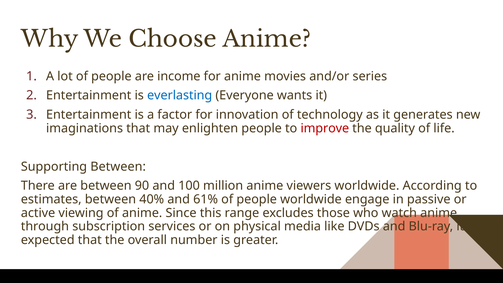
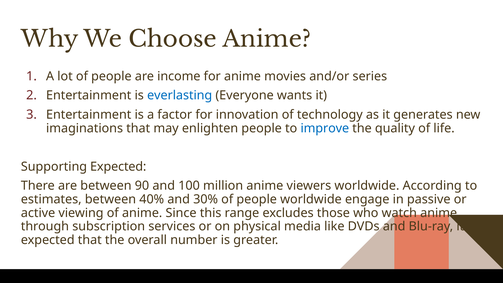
improve colour: red -> blue
Supporting Between: Between -> Expected
61%: 61% -> 30%
